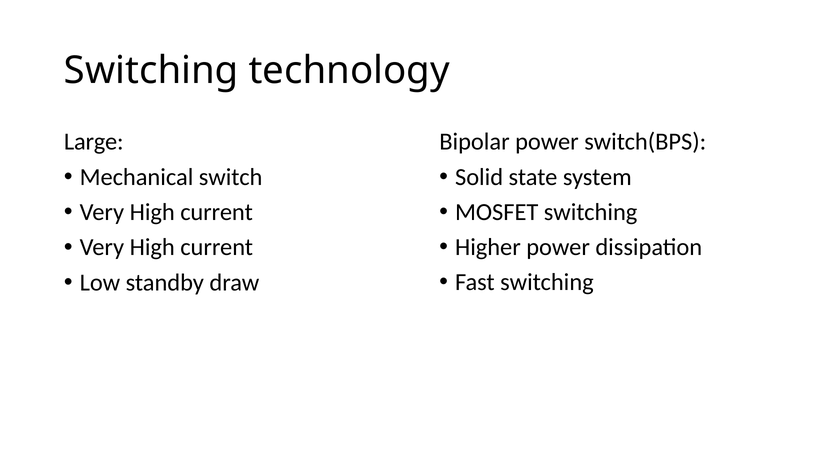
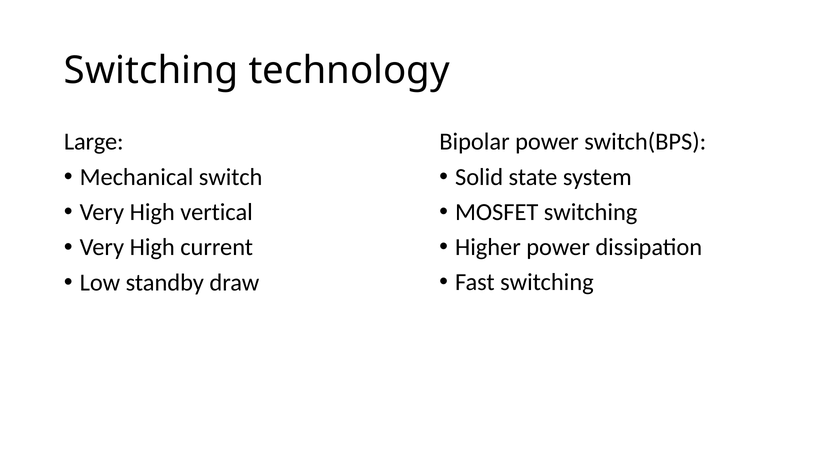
current at (217, 212): current -> vertical
